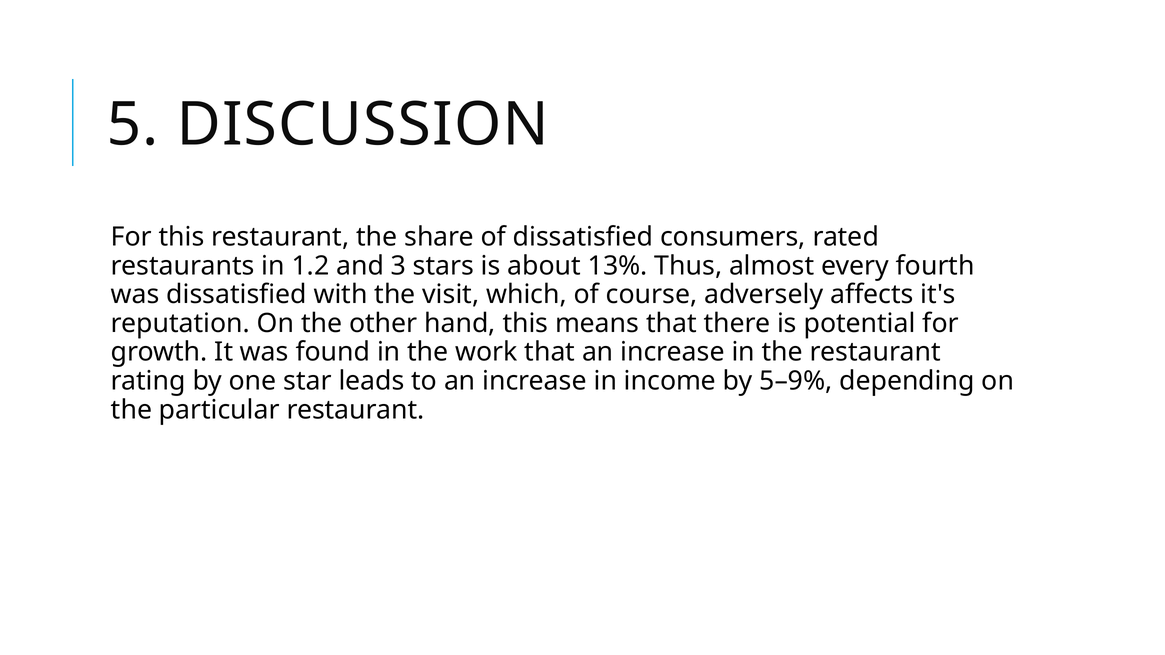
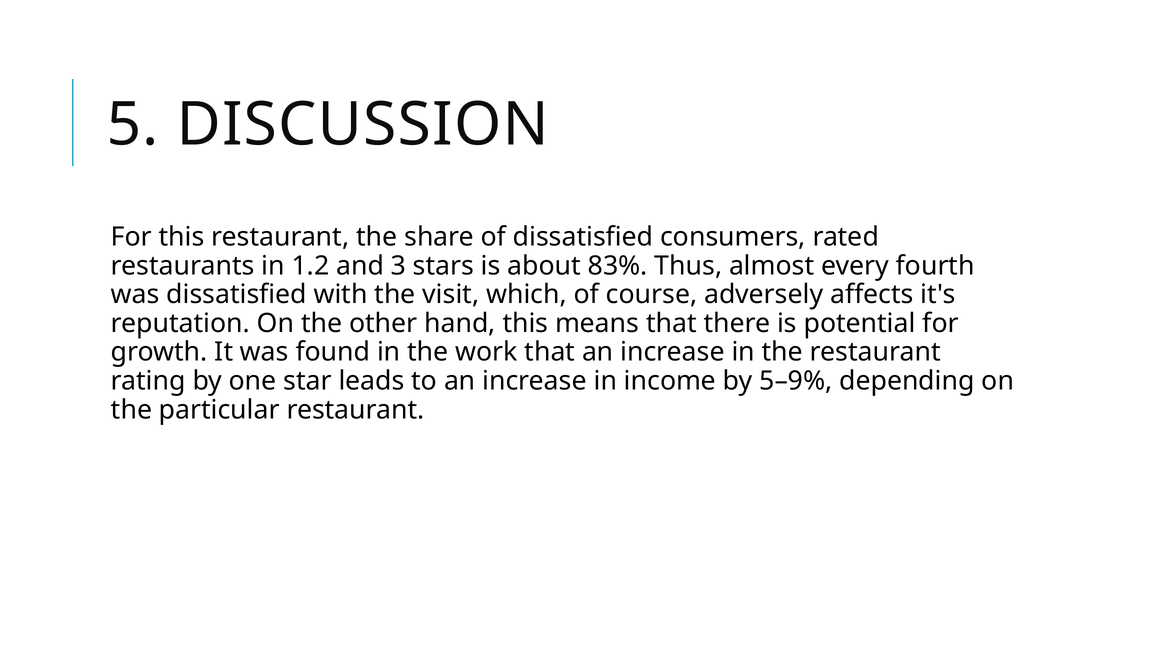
13%: 13% -> 83%
